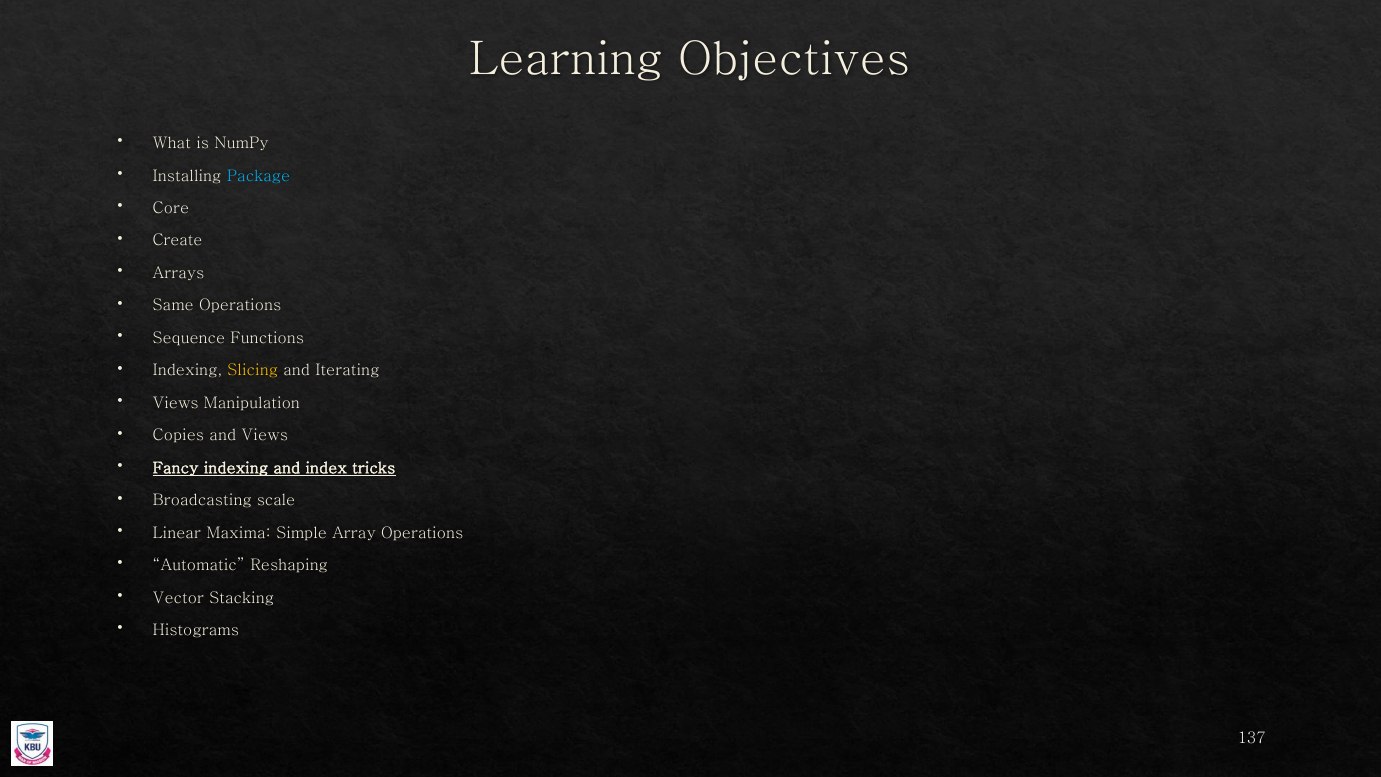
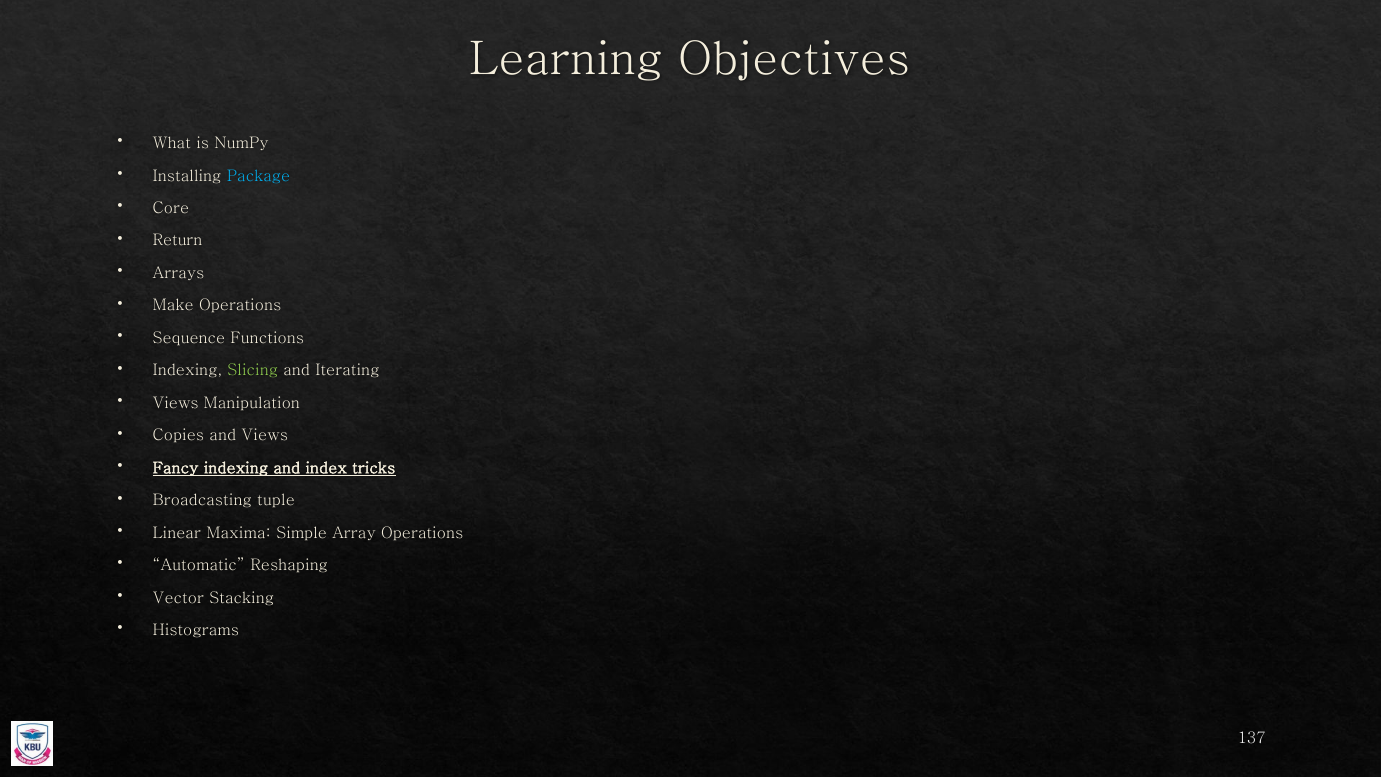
Create: Create -> Return
Same: Same -> Make
Slicing colour: yellow -> light green
scale: scale -> tuple
